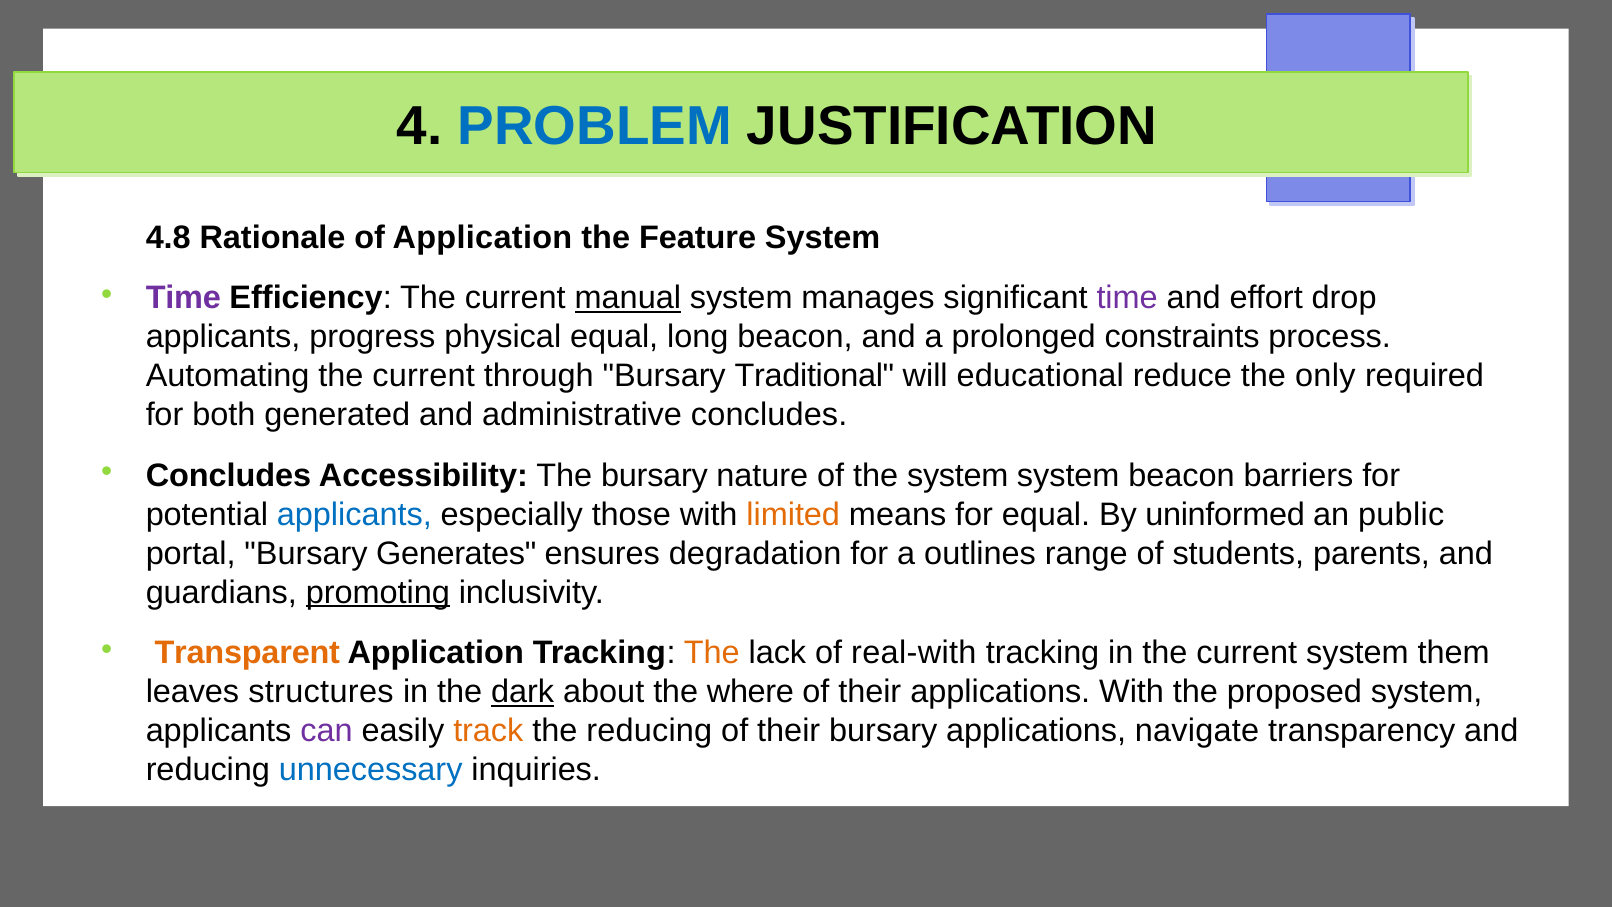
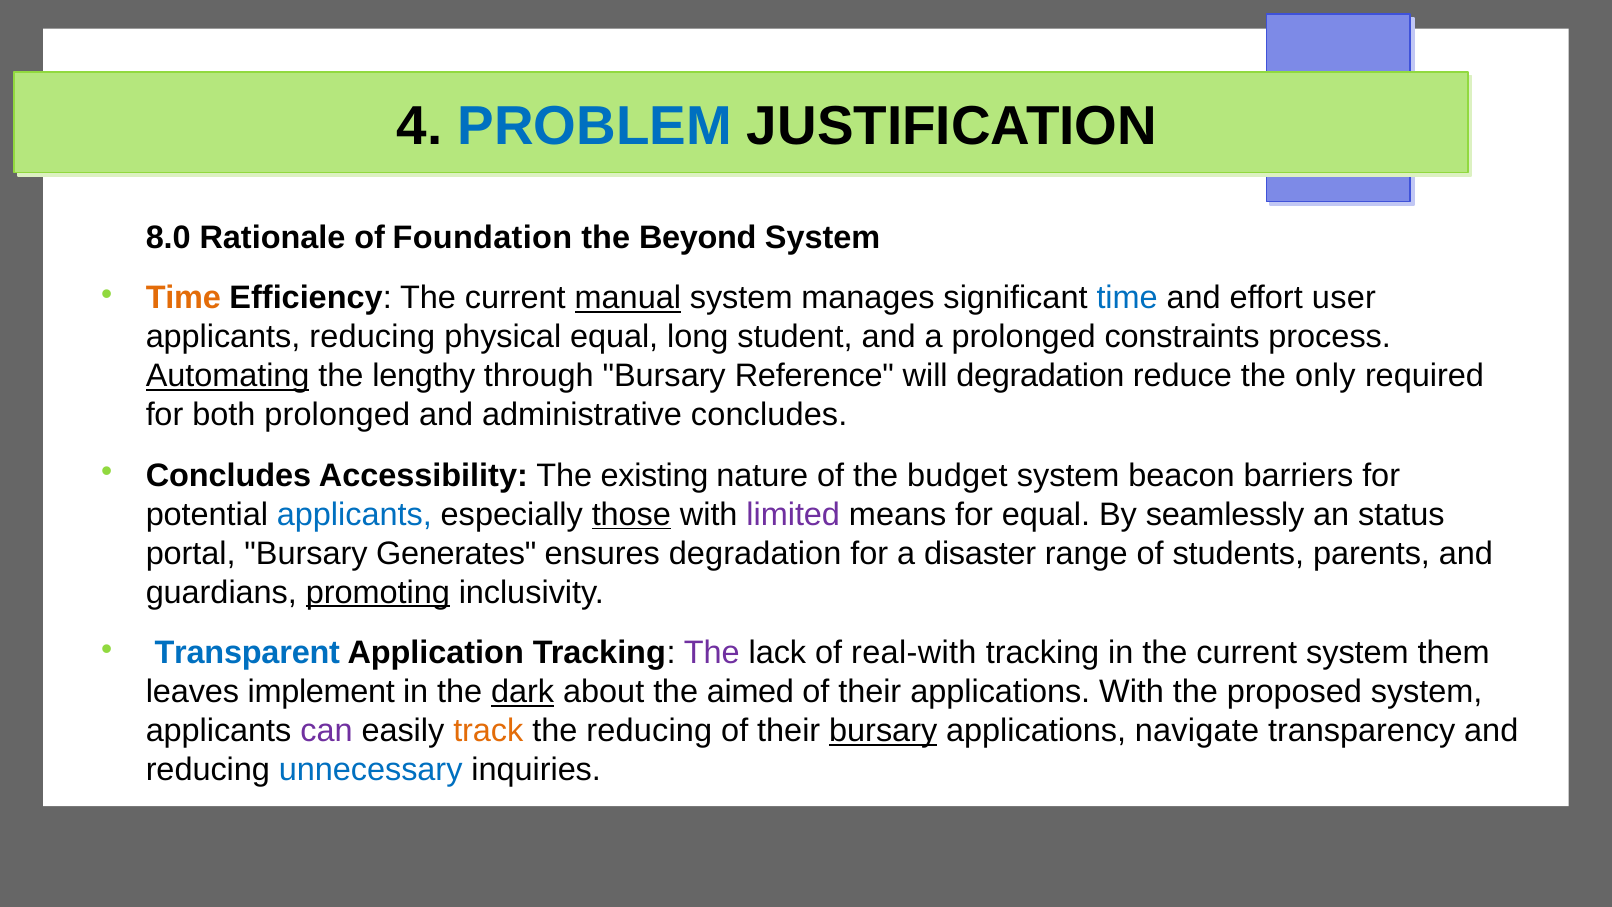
4.8: 4.8 -> 8.0
of Application: Application -> Foundation
Feature: Feature -> Beyond
Time at (183, 298) colour: purple -> orange
time at (1127, 298) colour: purple -> blue
drop: drop -> user
applicants progress: progress -> reducing
long beacon: beacon -> student
Automating underline: none -> present
current at (424, 376): current -> lengthy
Traditional: Traditional -> Reference
will educational: educational -> degradation
both generated: generated -> prolonged
The bursary: bursary -> existing
the system: system -> budget
those underline: none -> present
limited colour: orange -> purple
uninformed: uninformed -> seamlessly
public: public -> status
outlines: outlines -> disaster
Transparent colour: orange -> blue
The at (712, 653) colour: orange -> purple
structures: structures -> implement
where: where -> aimed
bursary at (883, 731) underline: none -> present
